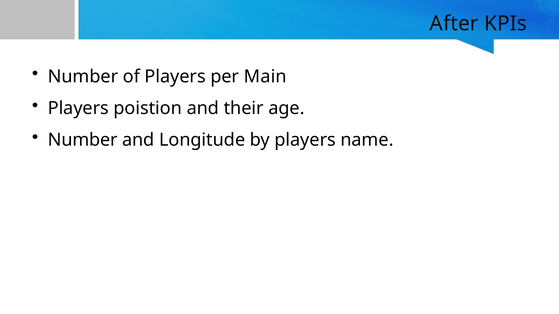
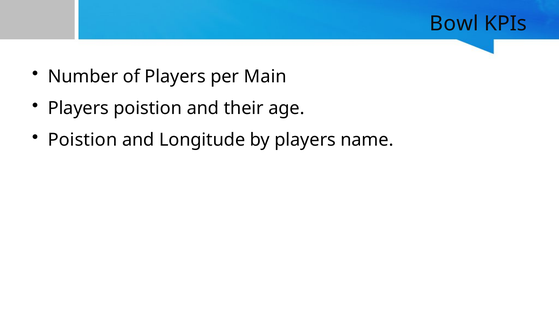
After: After -> Bowl
Number at (83, 140): Number -> Poistion
